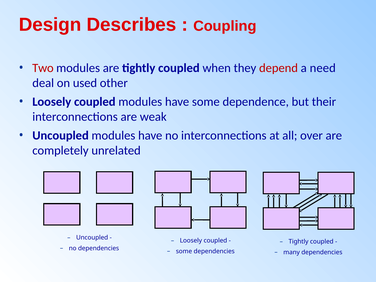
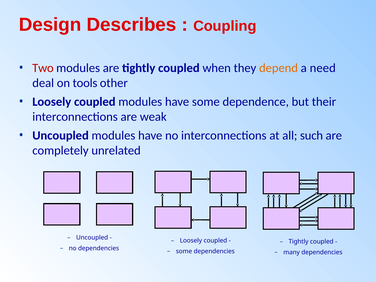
depend colour: red -> orange
used: used -> tools
over: over -> such
